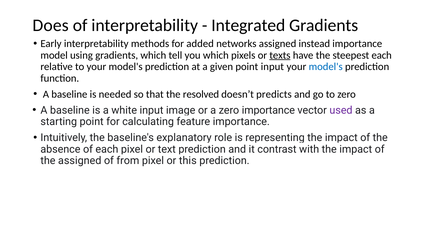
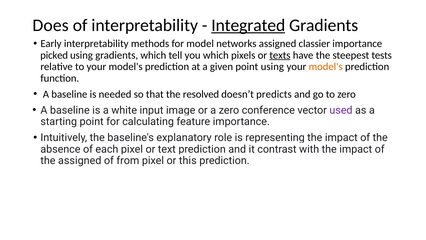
Integrated underline: none -> present
added: added -> model
instead: instead -> classier
model: model -> picked
steepest each: each -> tests
point input: input -> using
model's at (326, 67) colour: blue -> orange
importance at (268, 110): importance -> conference
